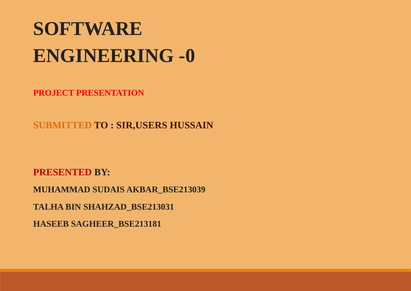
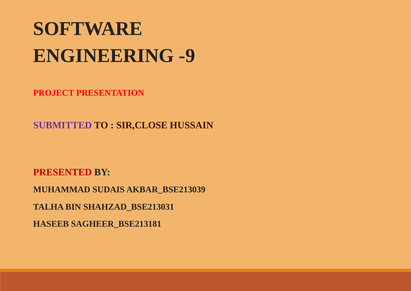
-0: -0 -> -9
SUBMITTED colour: orange -> purple
SIR,USERS: SIR,USERS -> SIR,CLOSE
